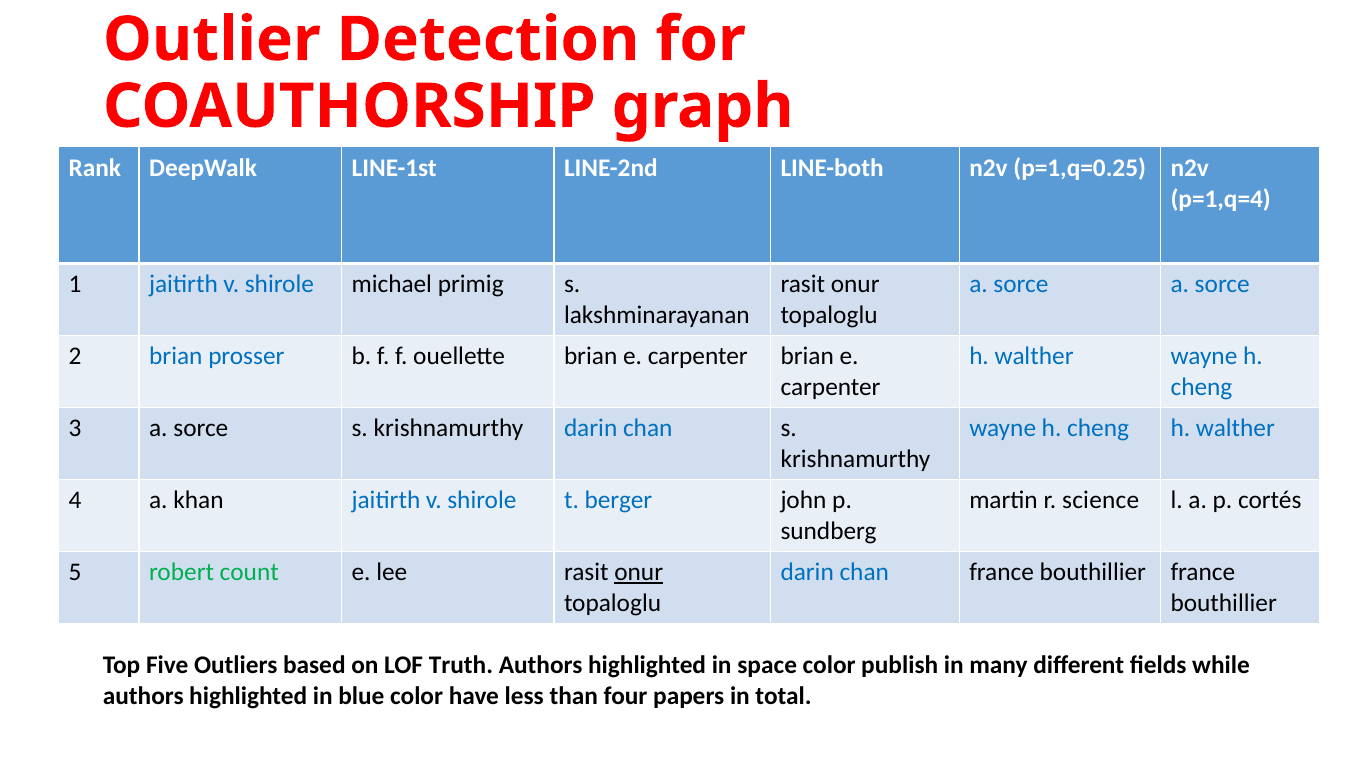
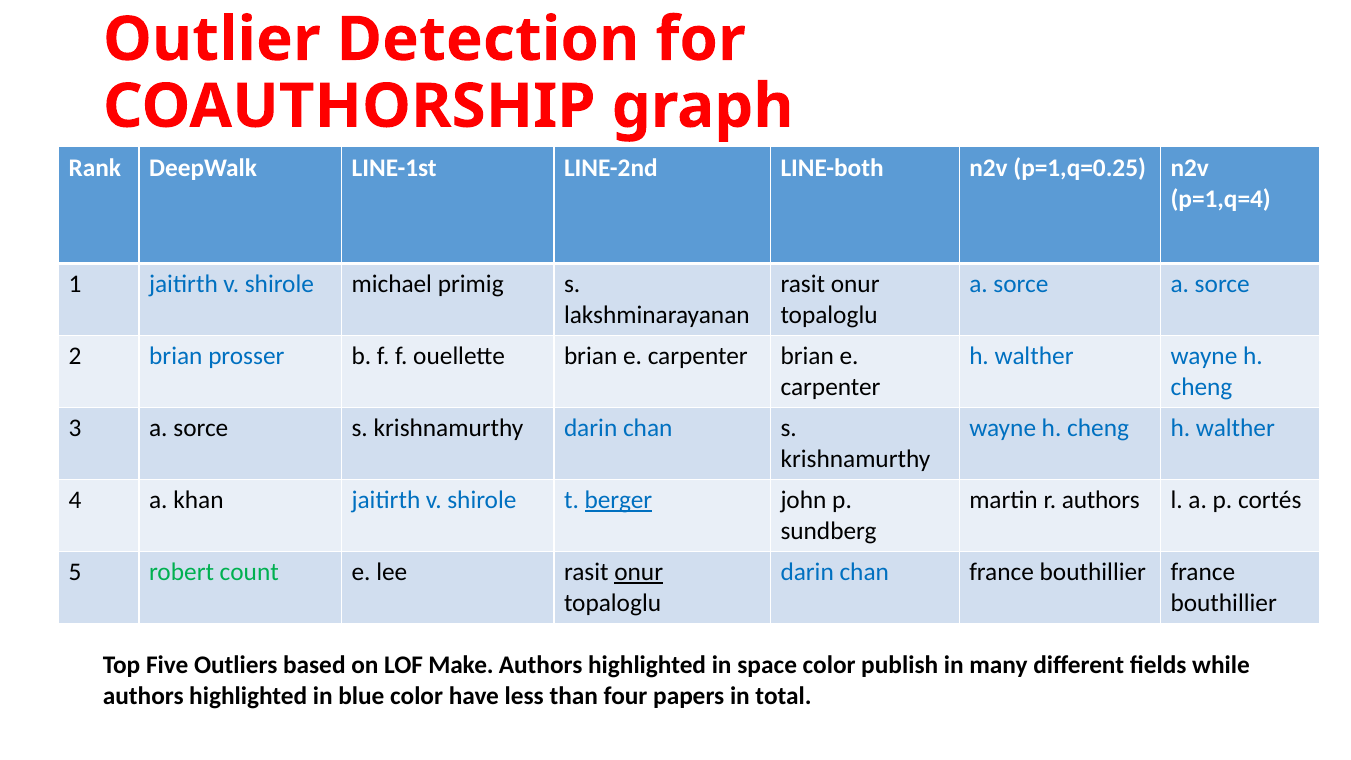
berger underline: none -> present
r science: science -> authors
Truth: Truth -> Make
